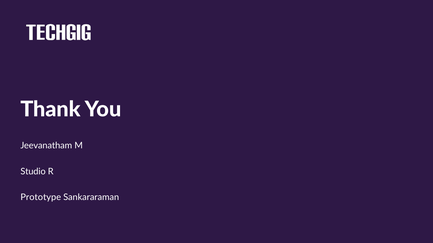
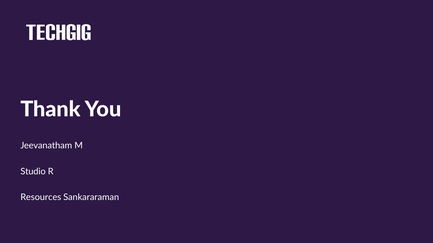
Prototype: Prototype -> Resources
